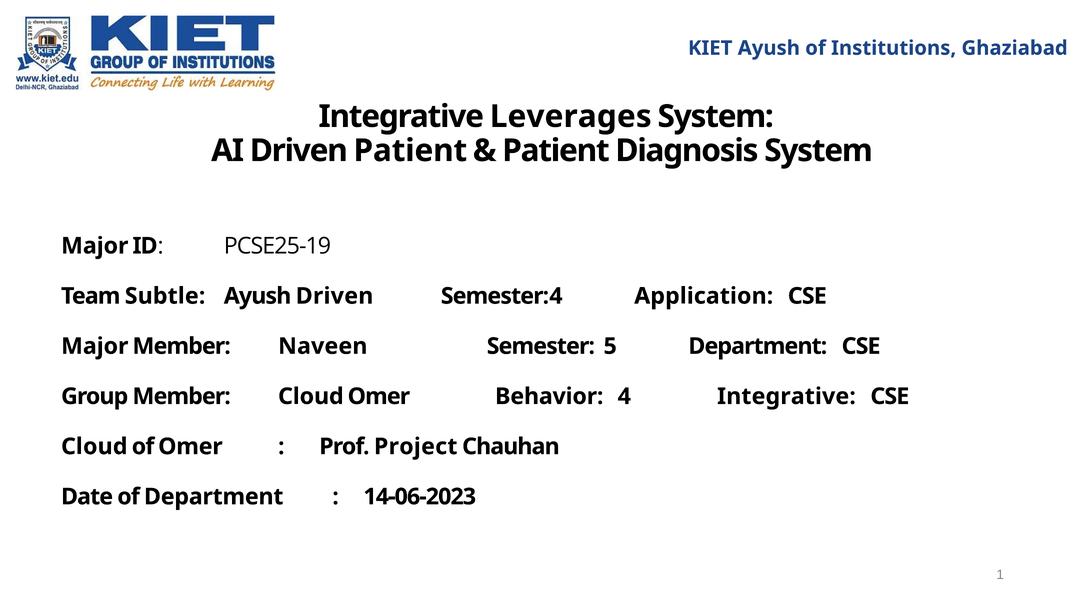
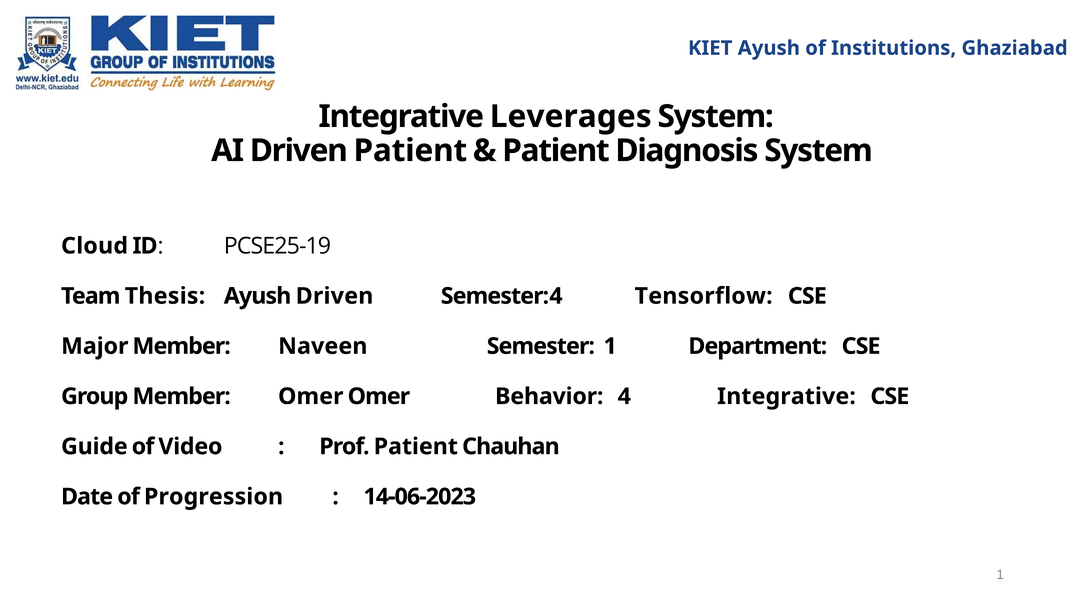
Major at (95, 246): Major -> Cloud
Subtle: Subtle -> Thesis
Application: Application -> Tensorflow
Semester 5: 5 -> 1
Member Cloud: Cloud -> Omer
Cloud at (94, 447): Cloud -> Guide
of Omer: Omer -> Video
Prof Project: Project -> Patient
of Department: Department -> Progression
